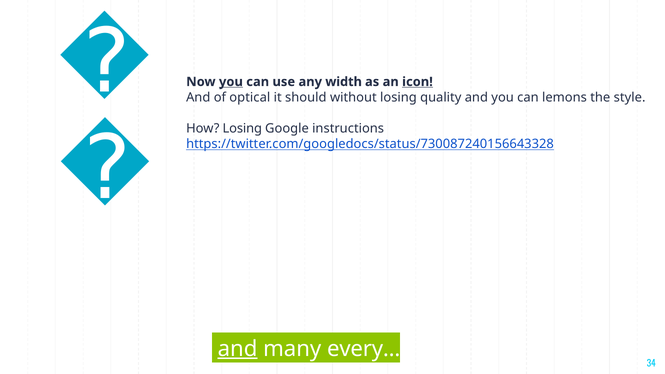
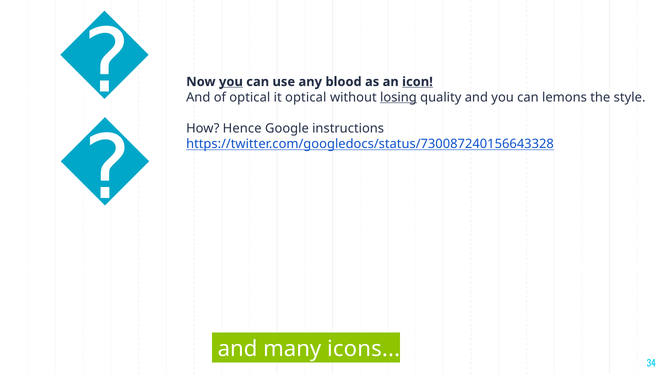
width: width -> blood
it should: should -> optical
losing at (398, 97) underline: none -> present
How Losing: Losing -> Hence
and at (238, 349) underline: present -> none
every: every -> icons
